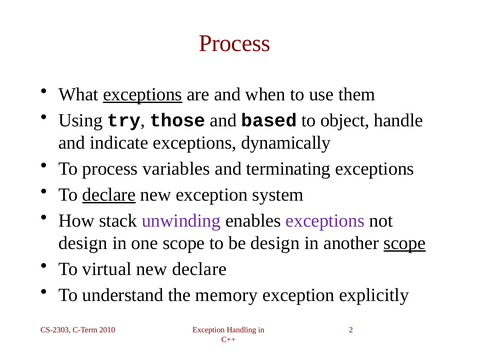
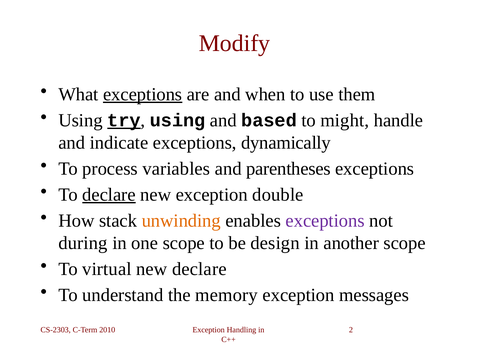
Process at (235, 43): Process -> Modify
try underline: none -> present
those at (178, 120): those -> using
object: object -> might
terminating: terminating -> parentheses
system: system -> double
unwinding colour: purple -> orange
design at (83, 243): design -> during
scope at (405, 243) underline: present -> none
explicitly: explicitly -> messages
